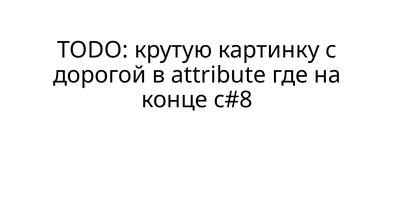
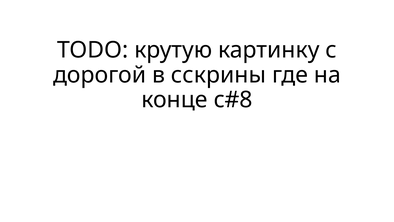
attribute: attribute -> сскрины
